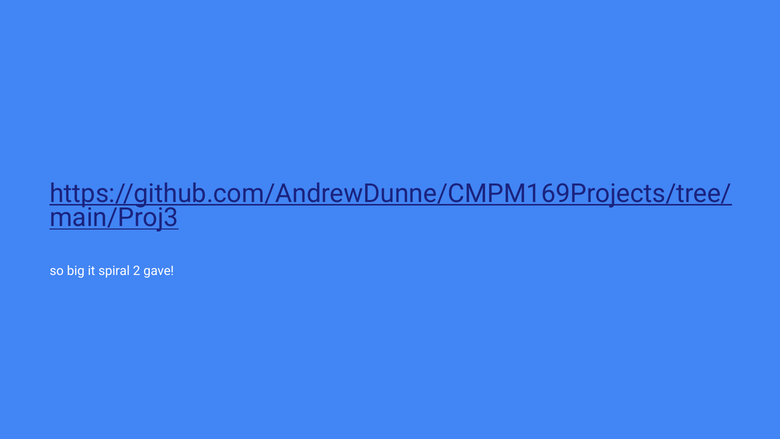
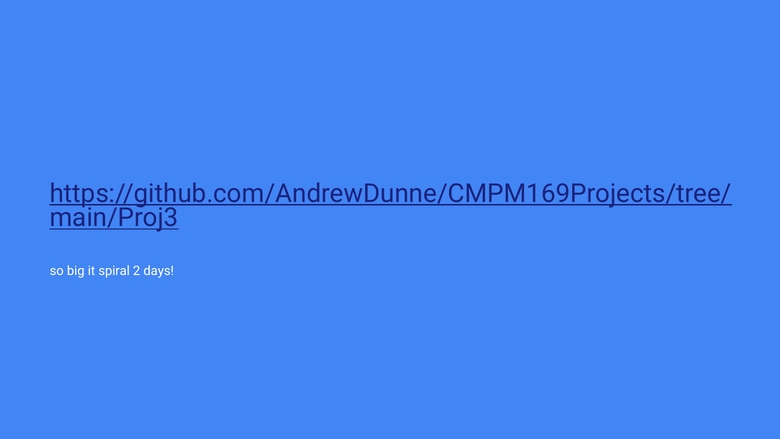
gave: gave -> days
